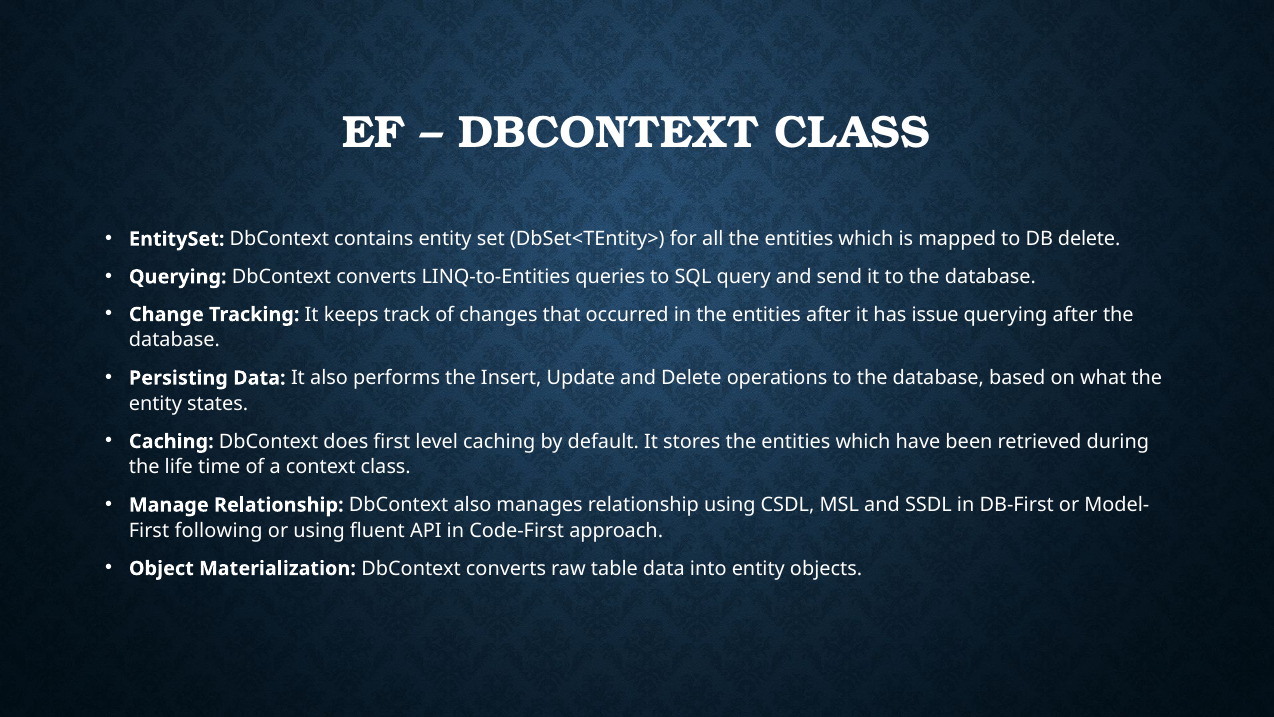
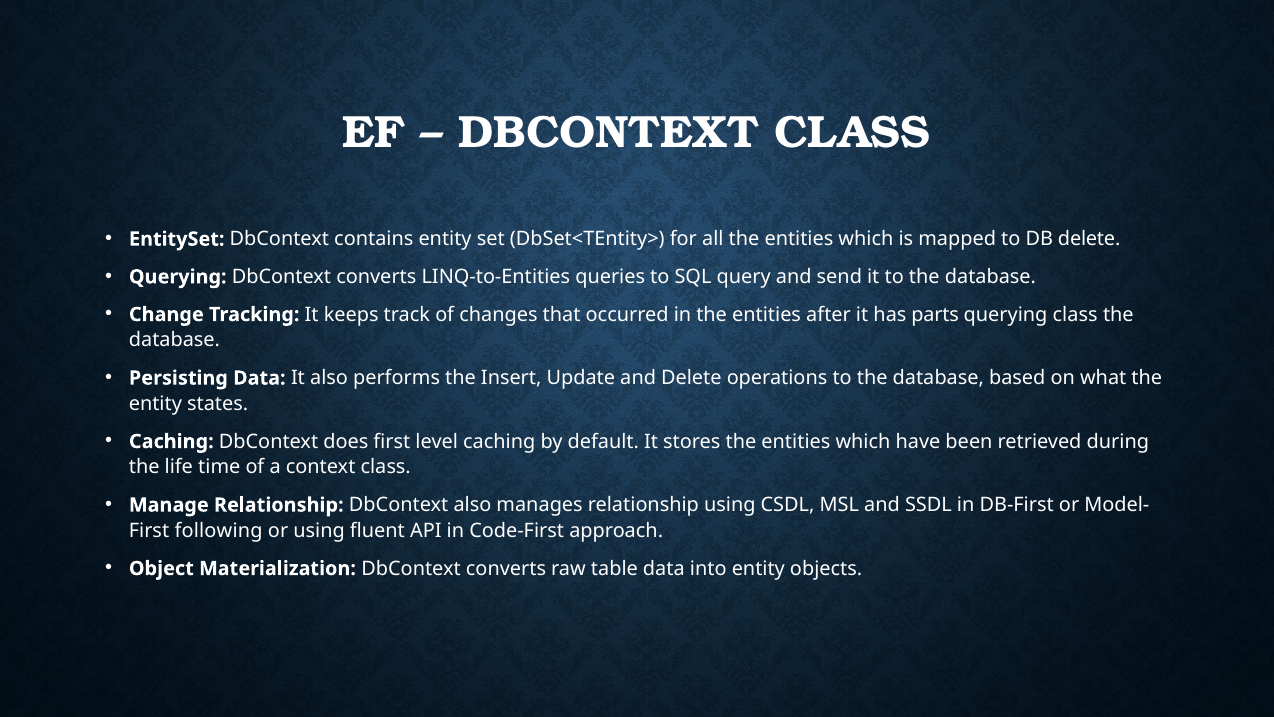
issue: issue -> parts
querying after: after -> class
